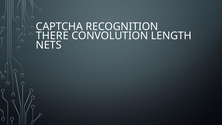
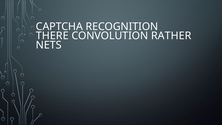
LENGTH: LENGTH -> RATHER
